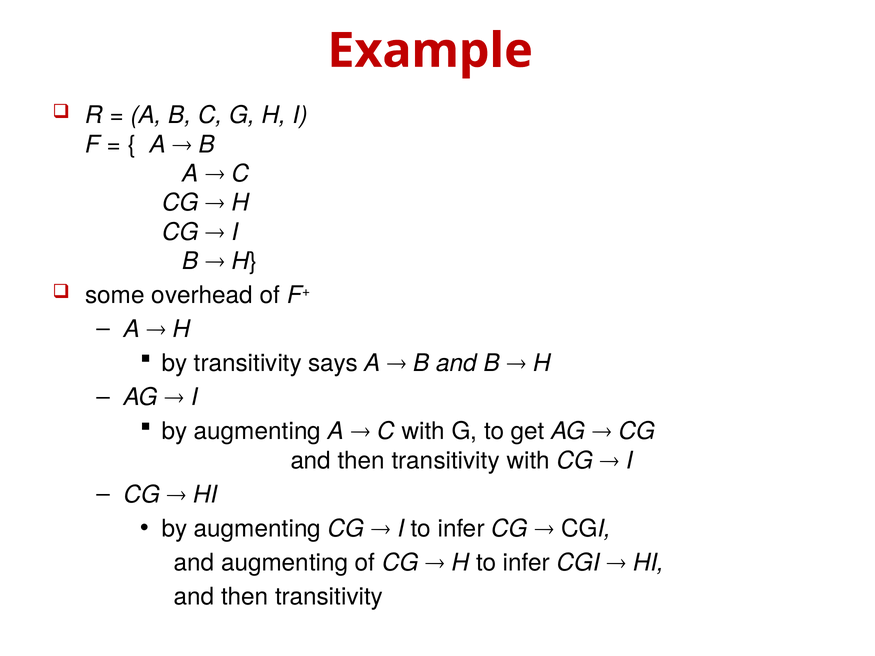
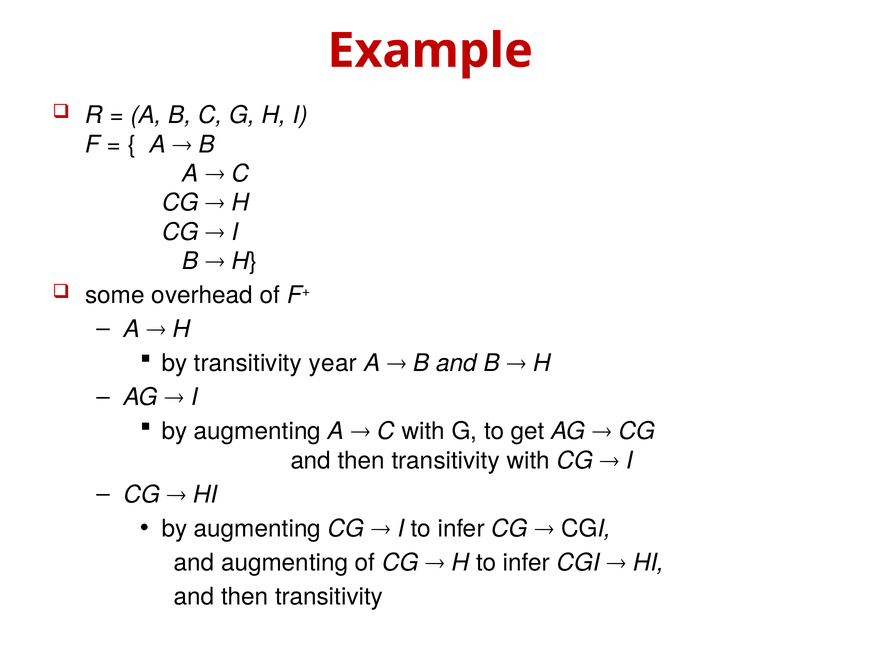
says: says -> year
